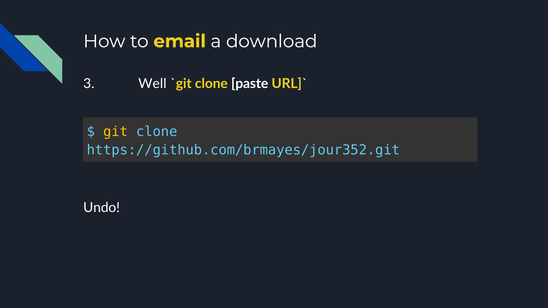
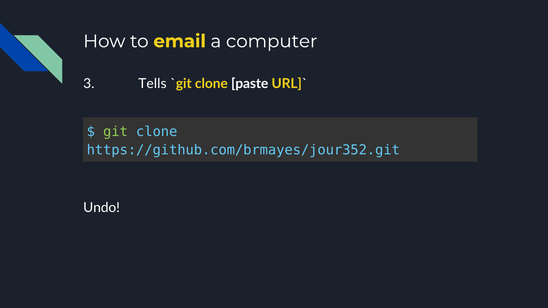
download: download -> computer
Well: Well -> Tells
git colour: yellow -> light green
